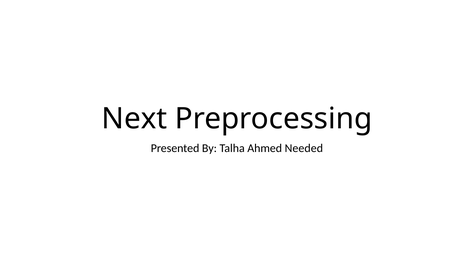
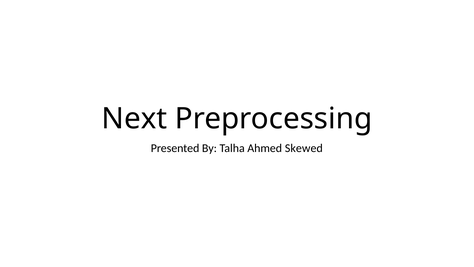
Needed: Needed -> Skewed
